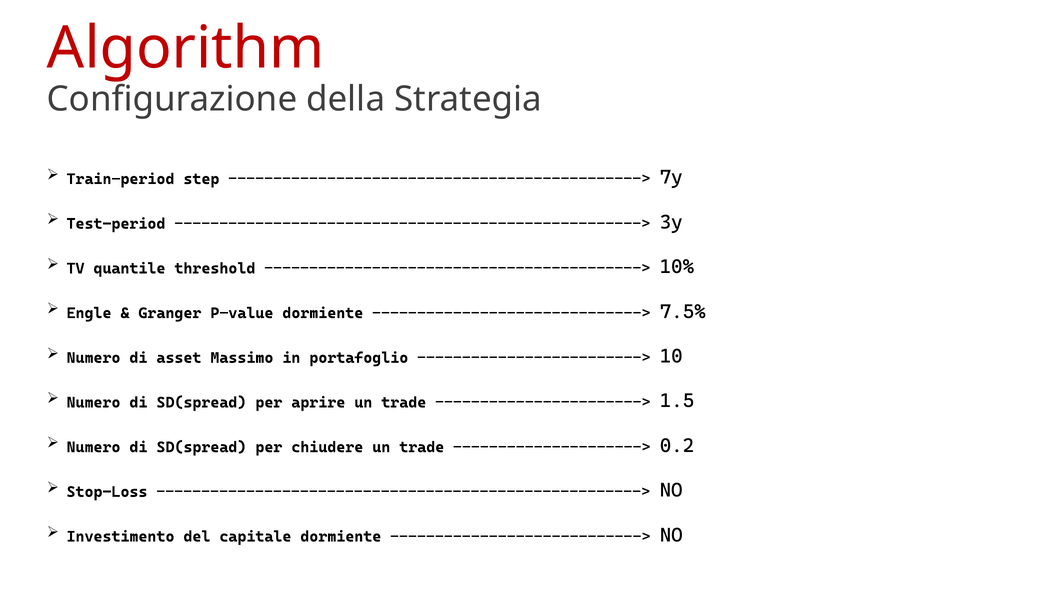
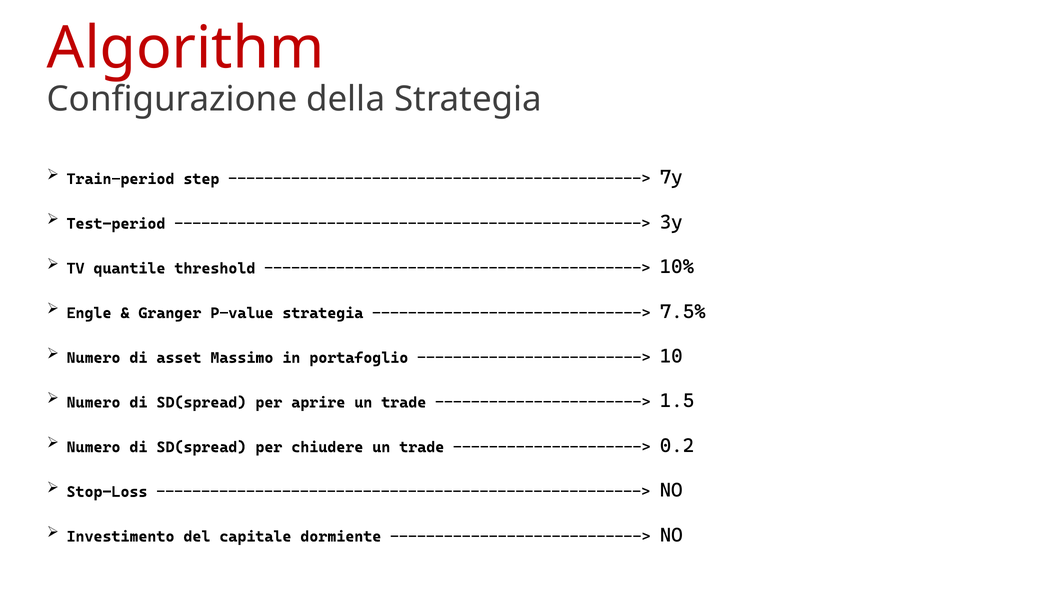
P-value dormiente: dormiente -> strategia
